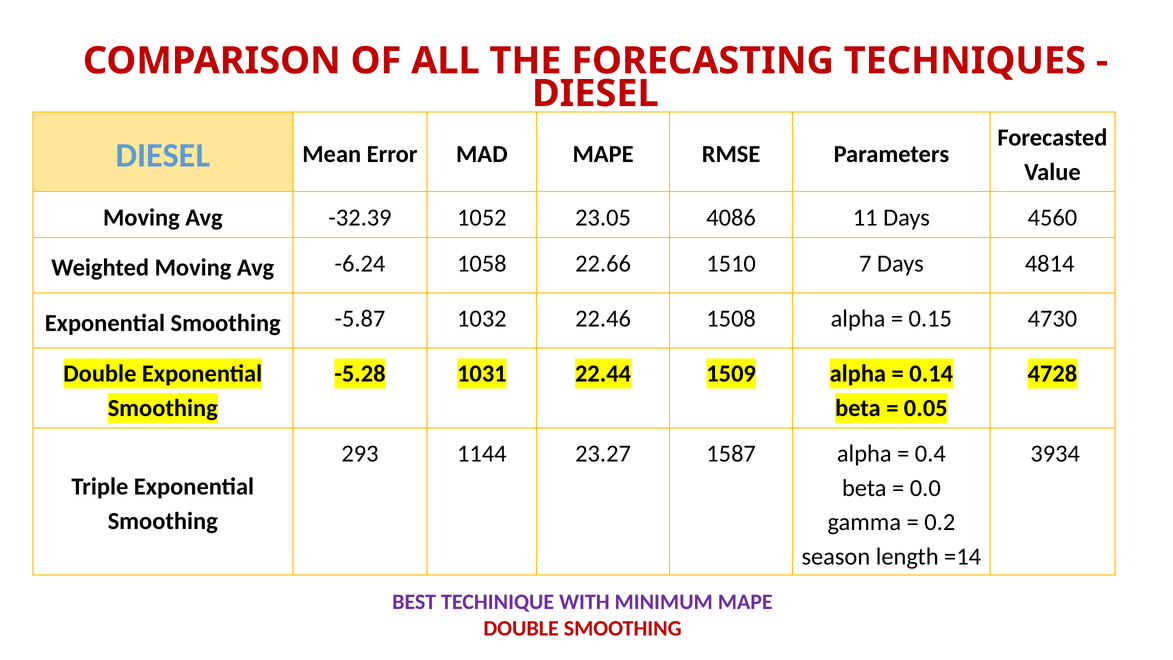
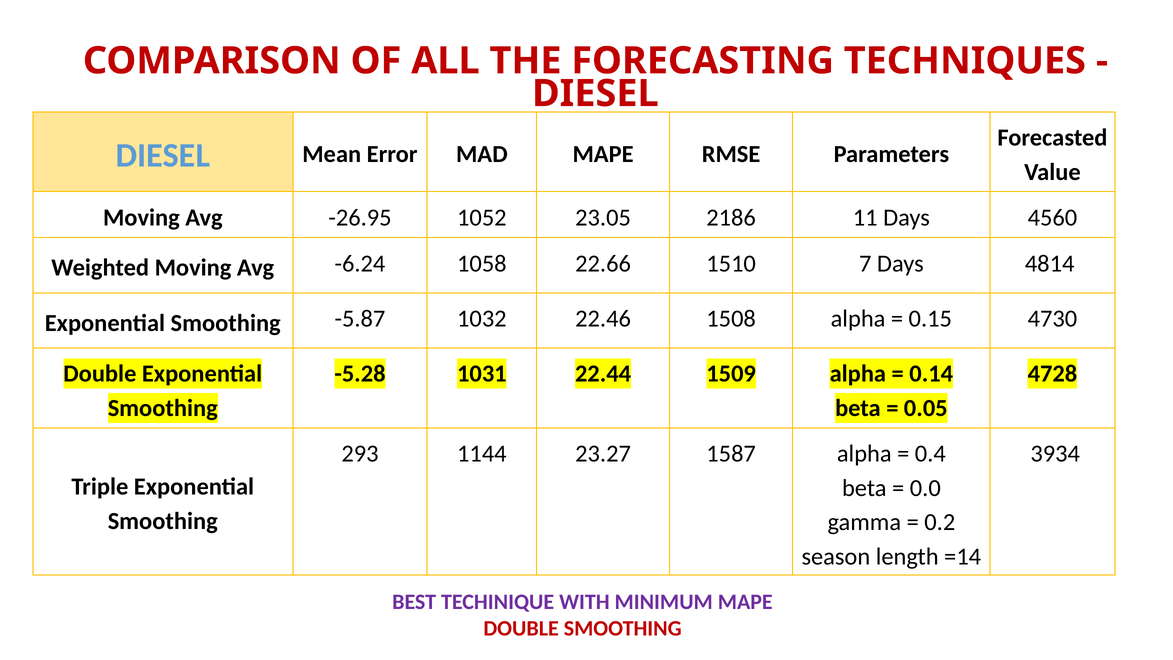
-32.39: -32.39 -> -26.95
4086: 4086 -> 2186
